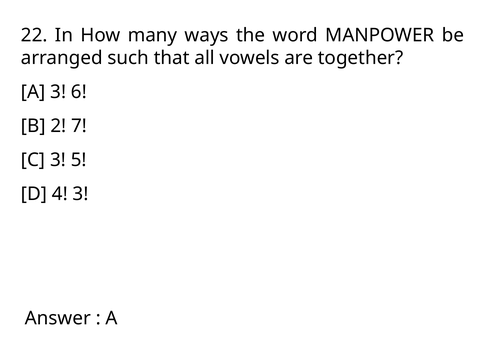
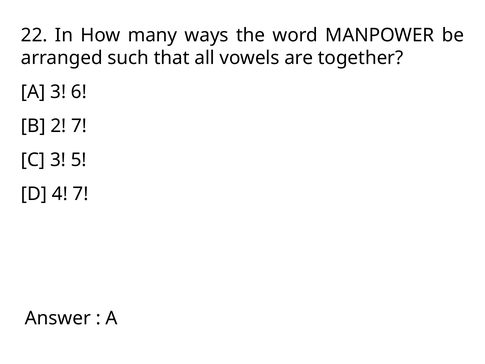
4 3: 3 -> 7
